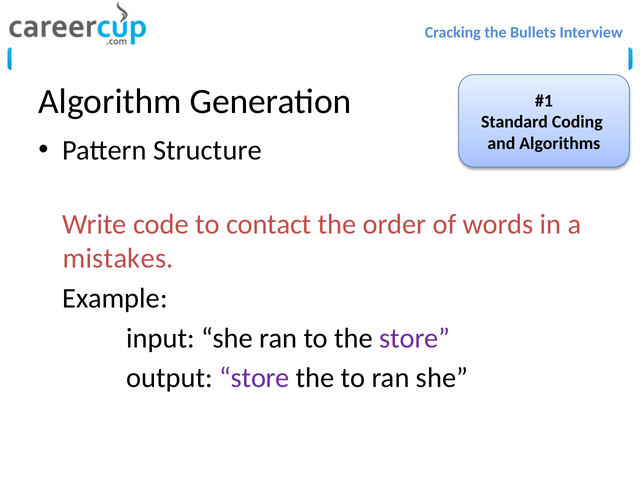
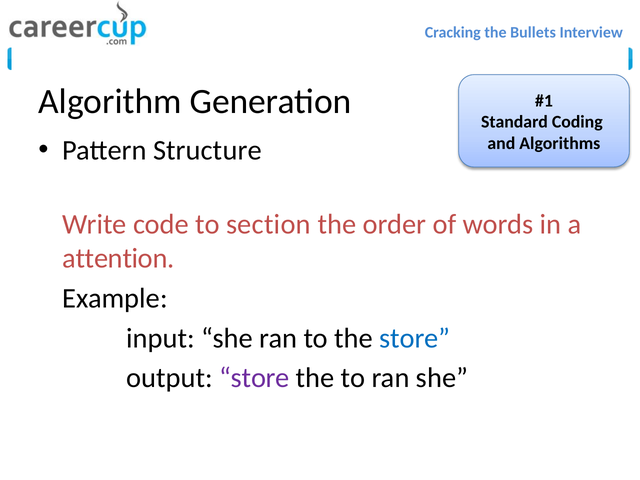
contact: contact -> section
mistakes: mistakes -> attention
store at (415, 338) colour: purple -> blue
